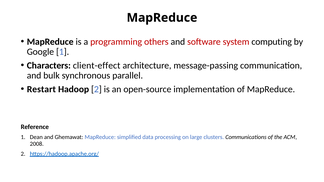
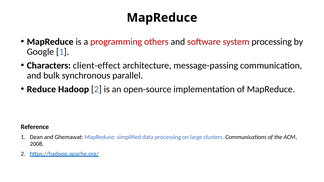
system computing: computing -> processing
Restart: Restart -> Reduce
